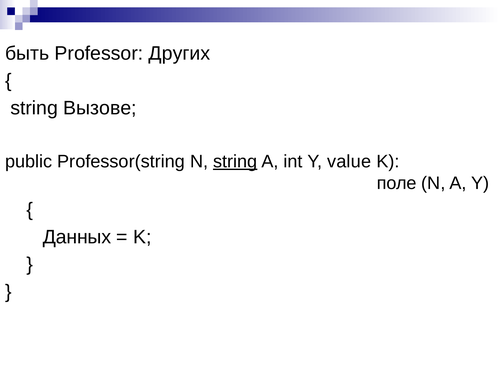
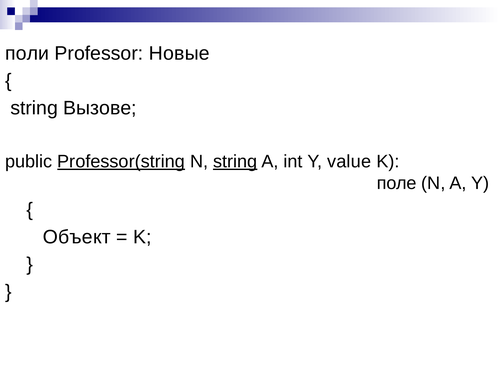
быть: быть -> поли
Других: Других -> Новые
Professor(string underline: none -> present
Данных: Данных -> Объект
